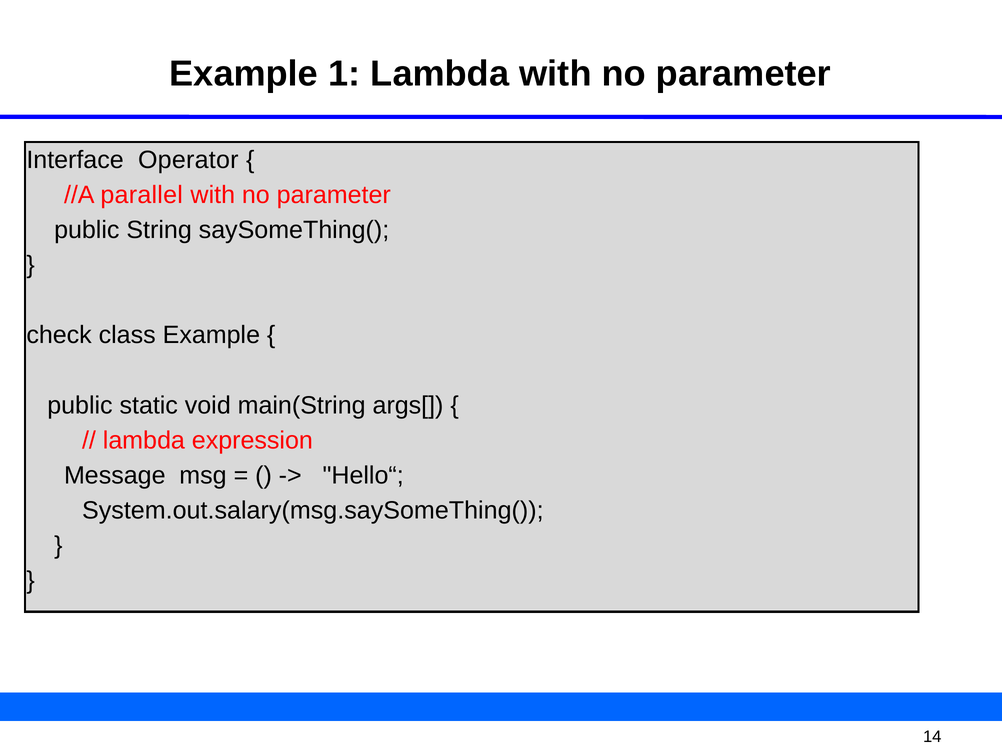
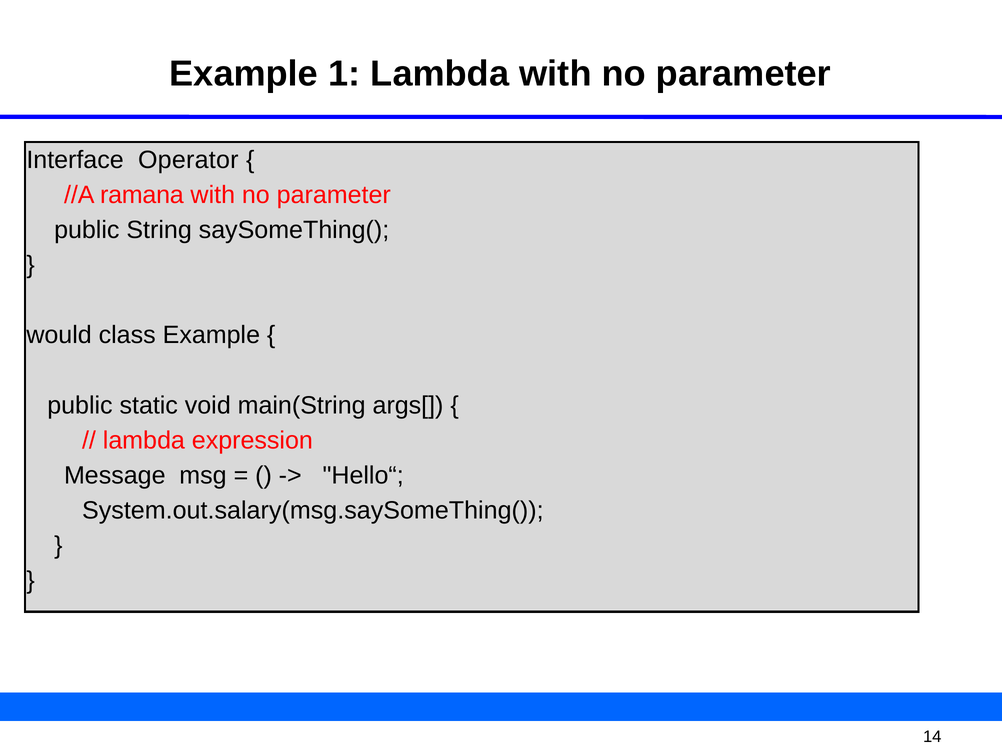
parallel: parallel -> ramana
check: check -> would
